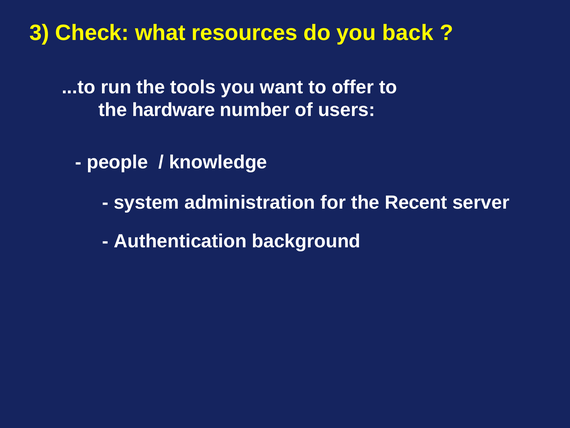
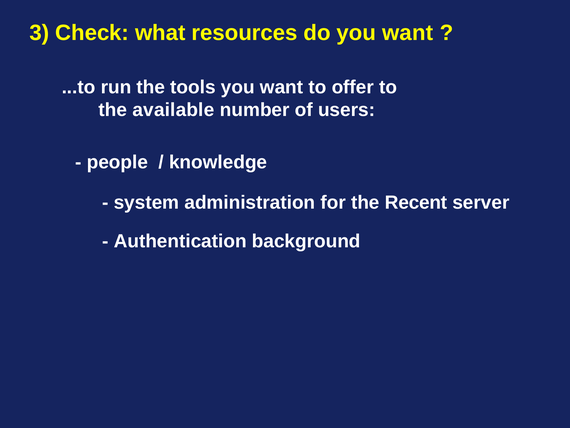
do you back: back -> want
hardware: hardware -> available
